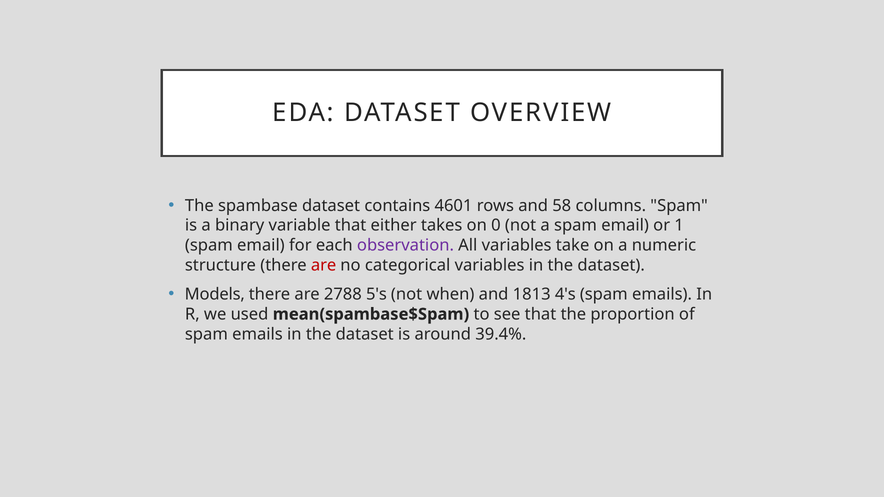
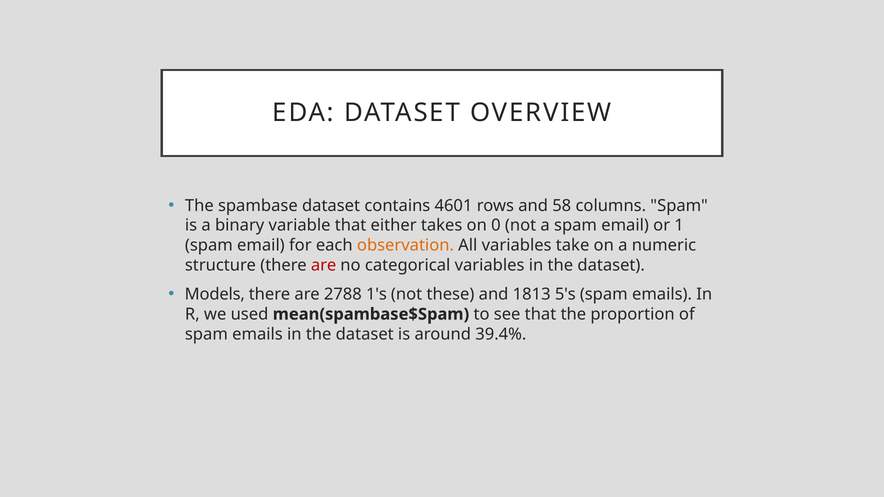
observation colour: purple -> orange
5's: 5's -> 1's
when: when -> these
4's: 4's -> 5's
